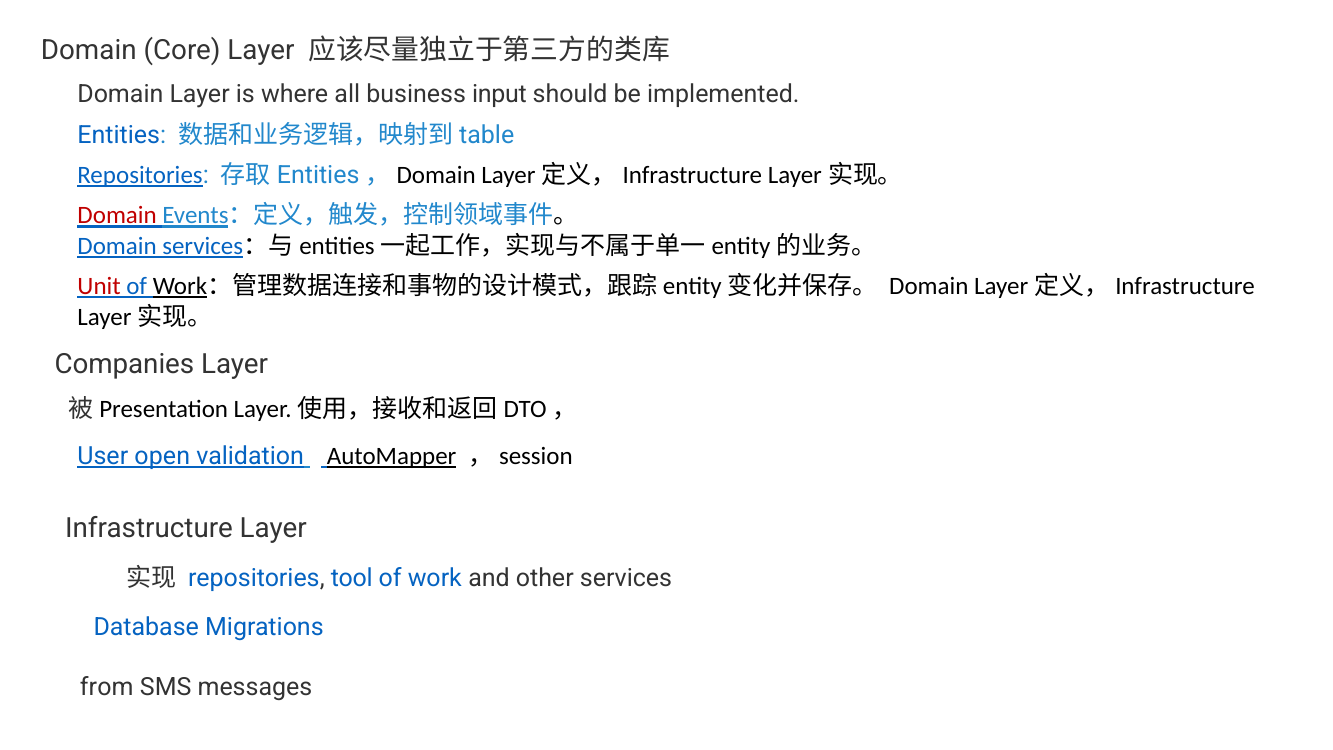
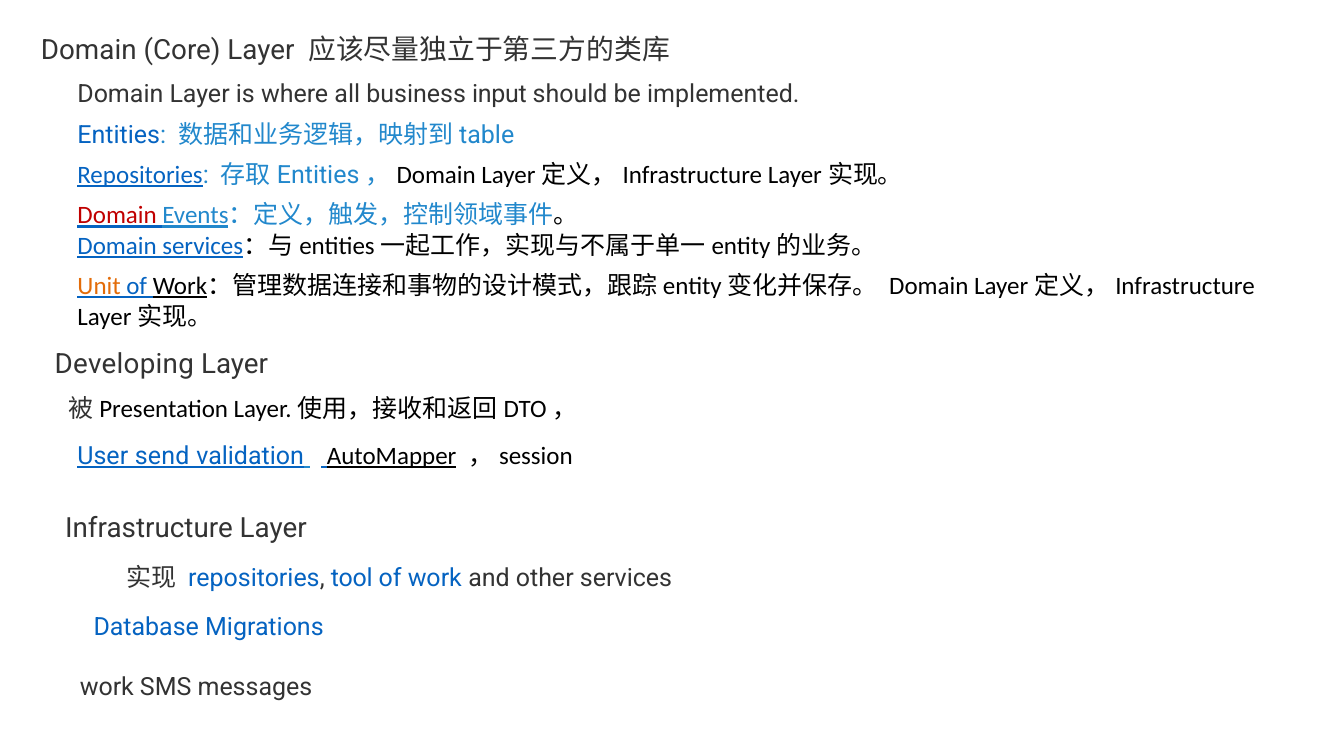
Unit colour: red -> orange
Companies: Companies -> Developing
open: open -> send
from at (107, 687): from -> work
